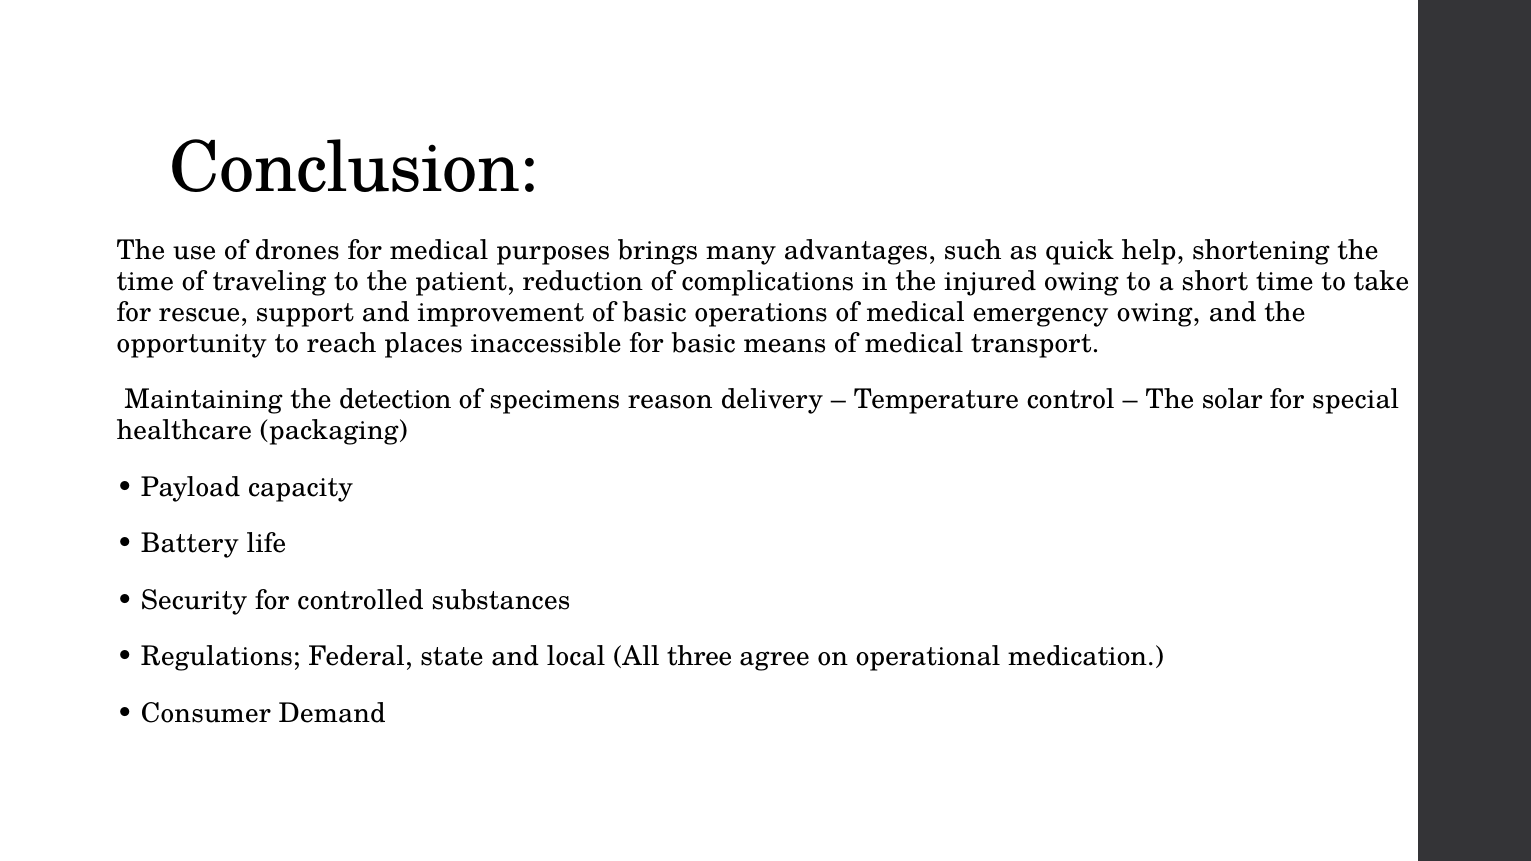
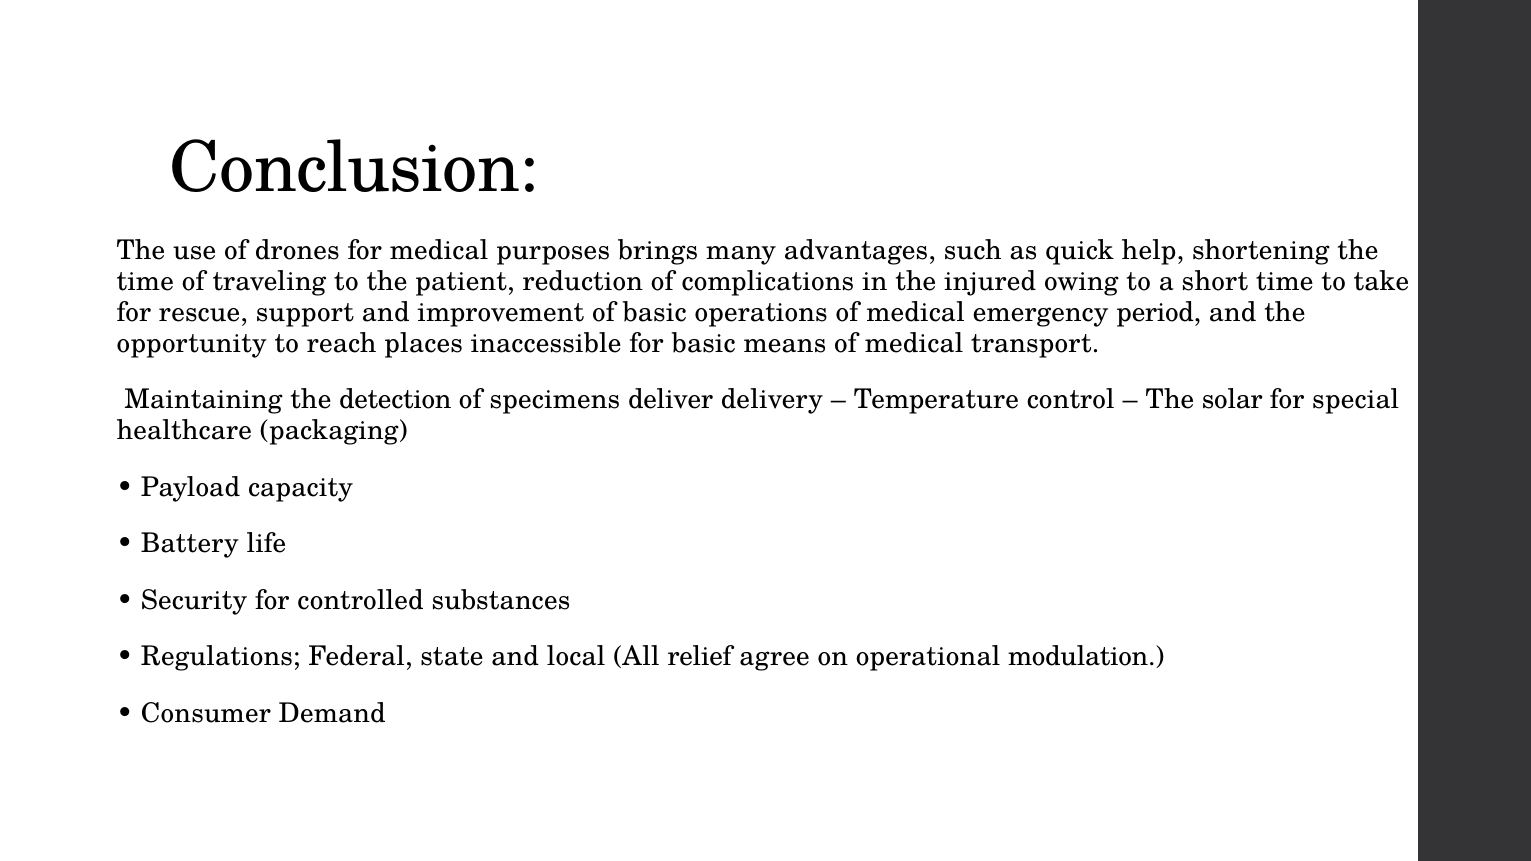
emergency owing: owing -> period
reason: reason -> deliver
three: three -> relief
medication: medication -> modulation
